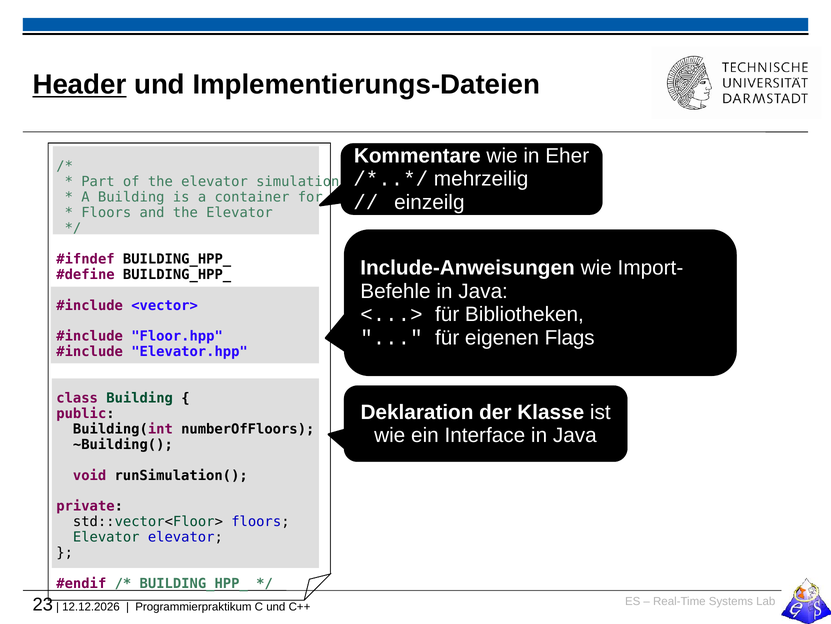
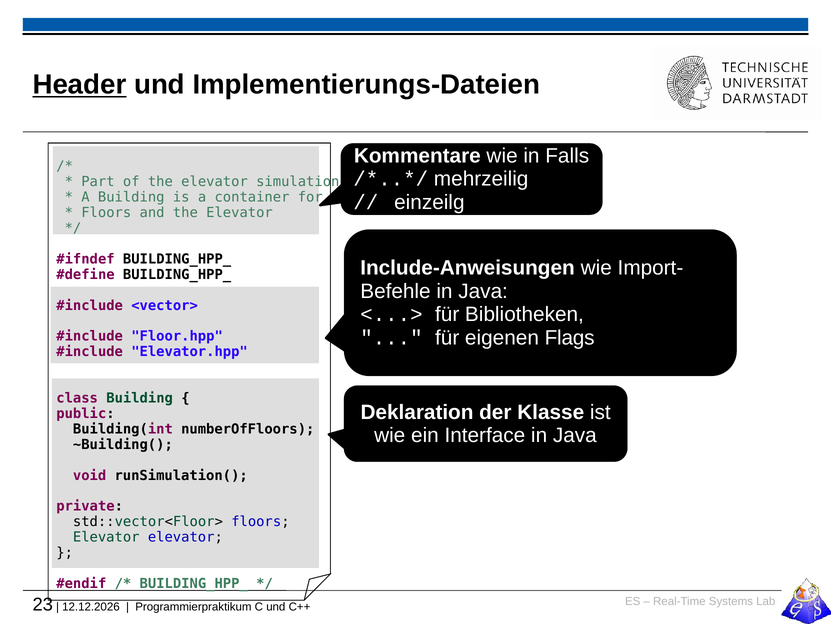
Eher: Eher -> Falls
